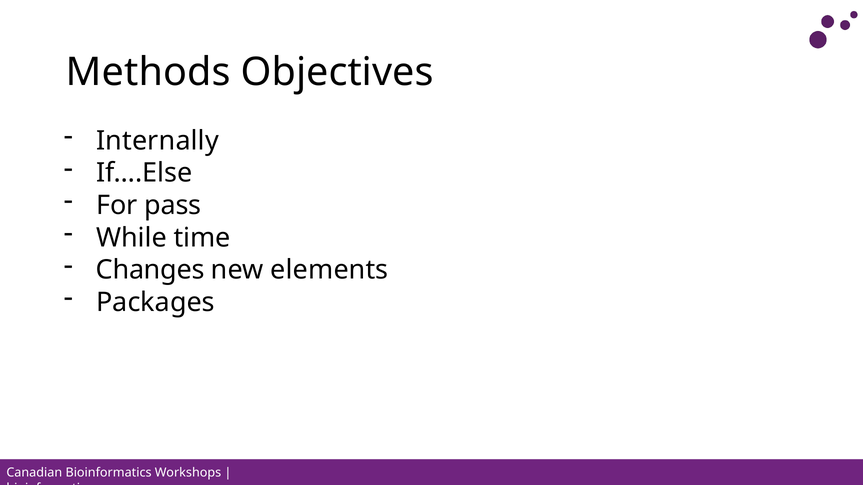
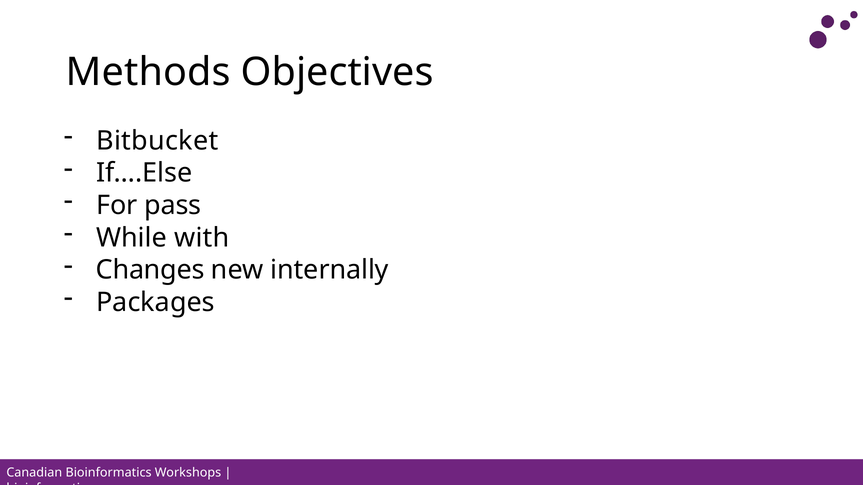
Internally: Internally -> Bitbucket
time: time -> with
elements: elements -> internally
